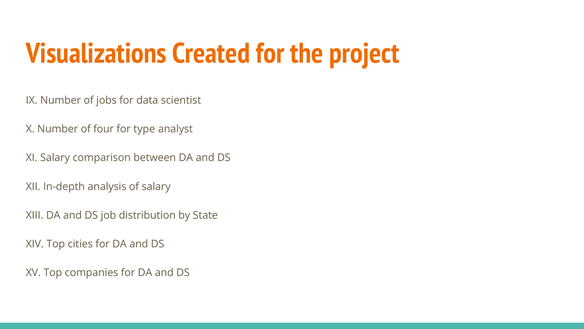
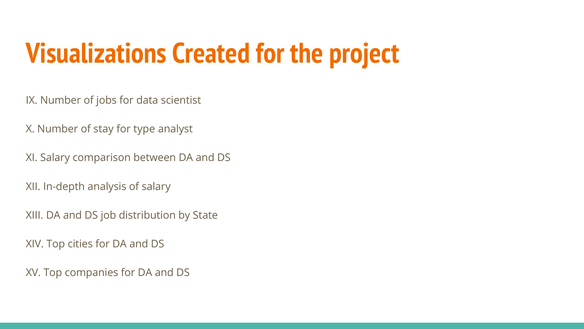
four: four -> stay
